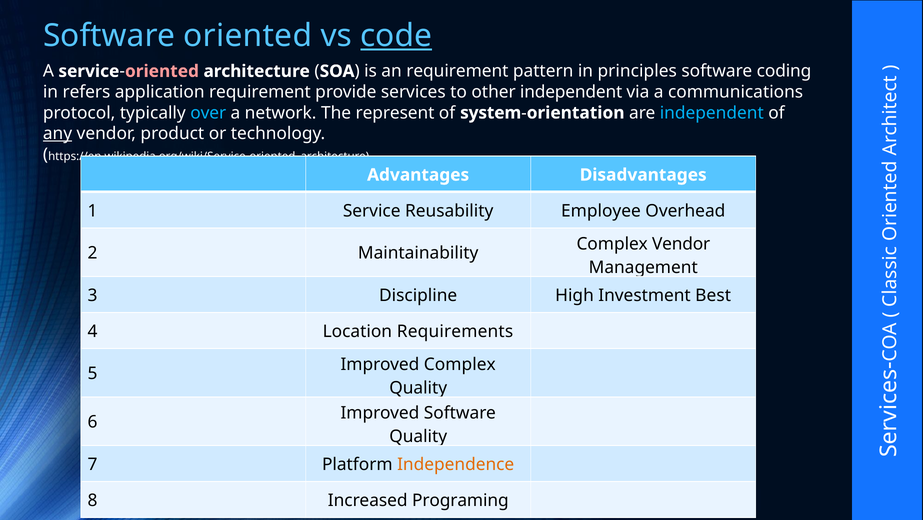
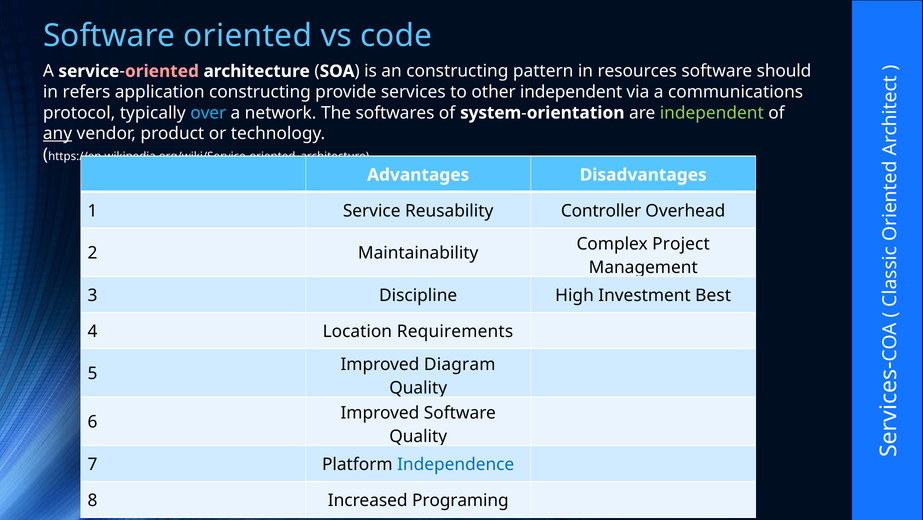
code underline: present -> none
an requirement: requirement -> constructing
principles: principles -> resources
coding: coding -> should
application requirement: requirement -> constructing
represent: represent -> softwares
independent at (712, 113) colour: light blue -> light green
Employee: Employee -> Controller
Complex Vendor: Vendor -> Project
Improved Complex: Complex -> Diagram
Independence colour: orange -> blue
